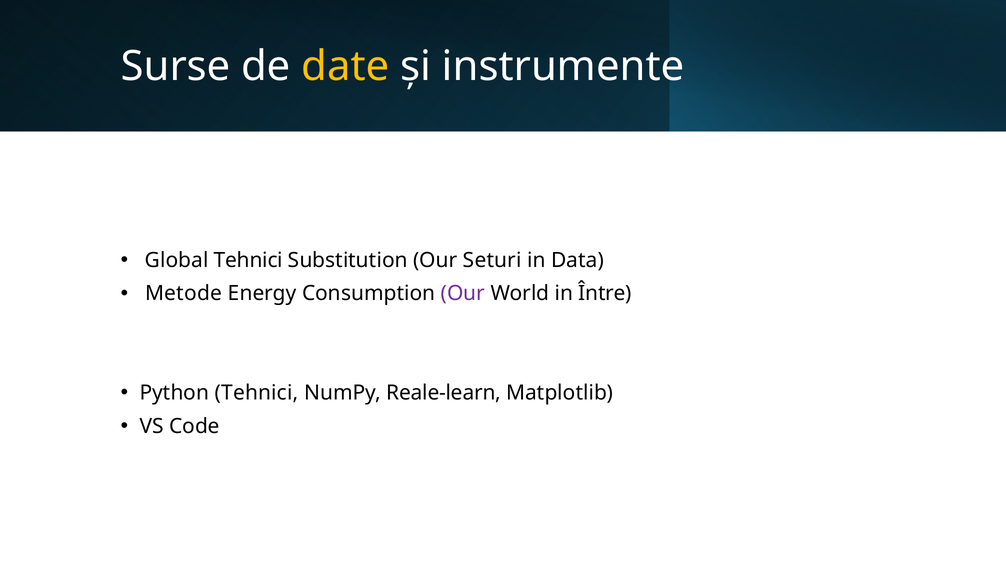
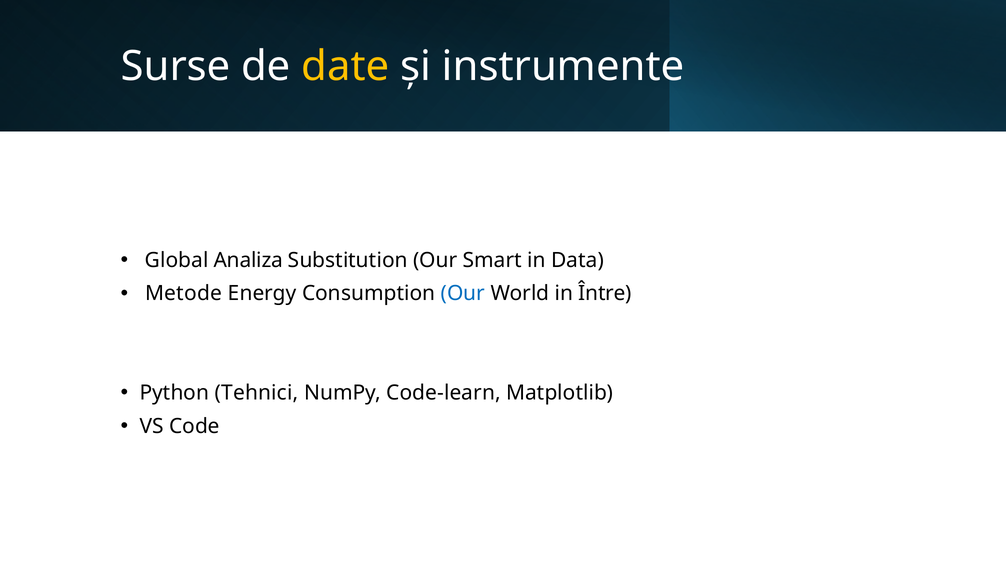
Global Tehnici: Tehnici -> Analiza
Seturi: Seturi -> Smart
Our at (463, 293) colour: purple -> blue
Reale-learn: Reale-learn -> Code-learn
